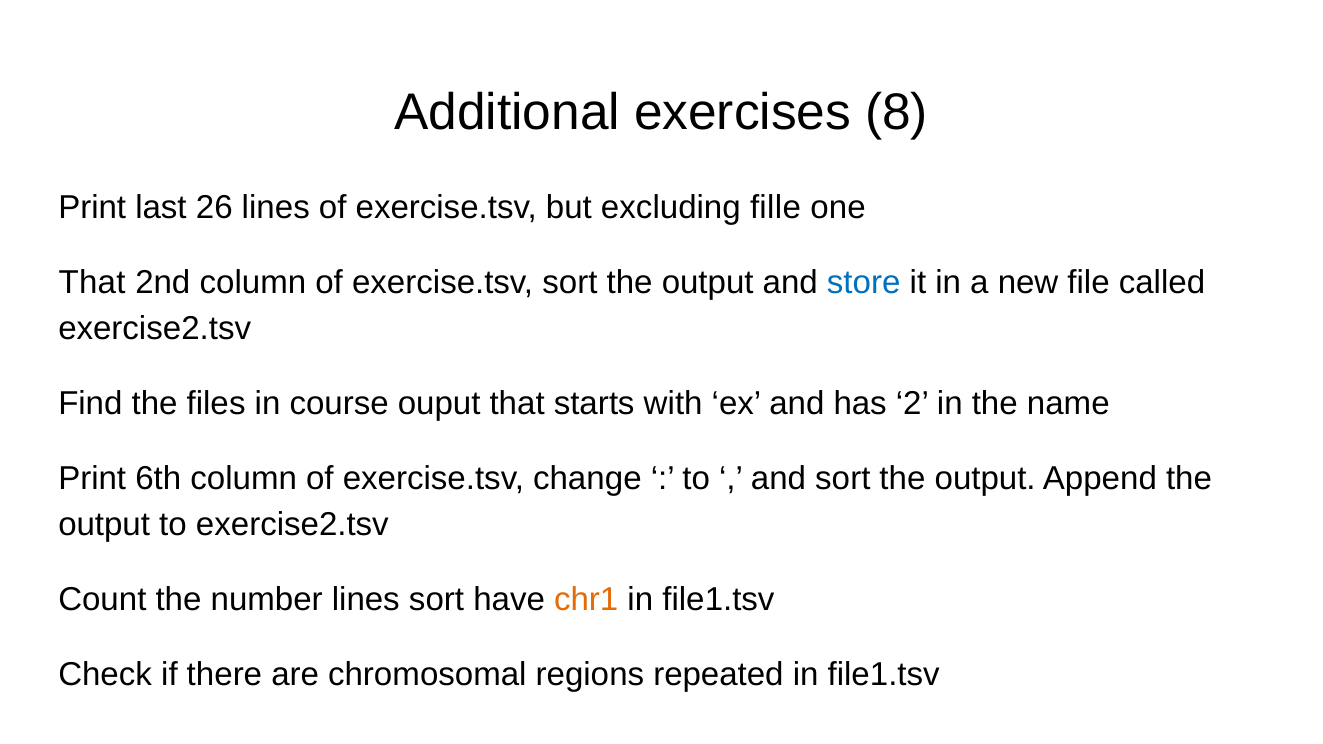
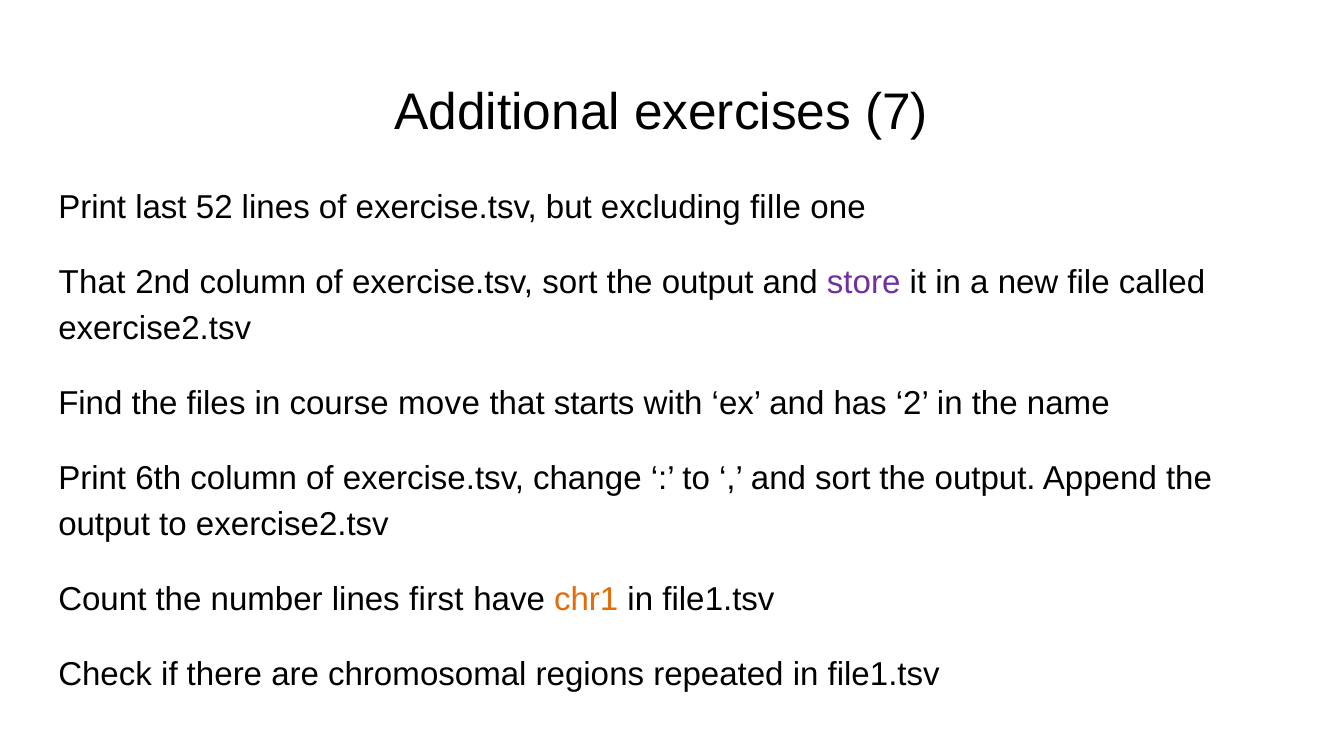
8: 8 -> 7
26: 26 -> 52
store colour: blue -> purple
ouput: ouput -> move
lines sort: sort -> first
